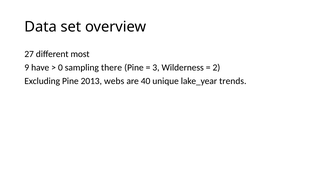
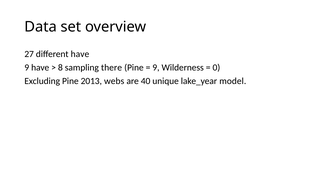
different most: most -> have
0: 0 -> 8
3 at (156, 68): 3 -> 9
2: 2 -> 0
trends: trends -> model
